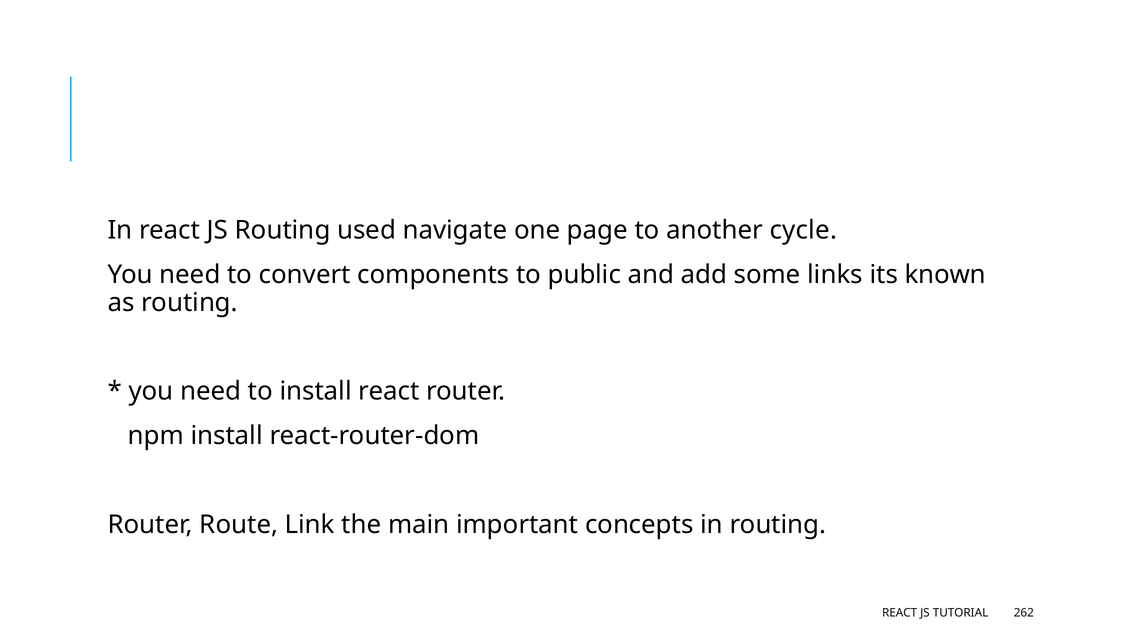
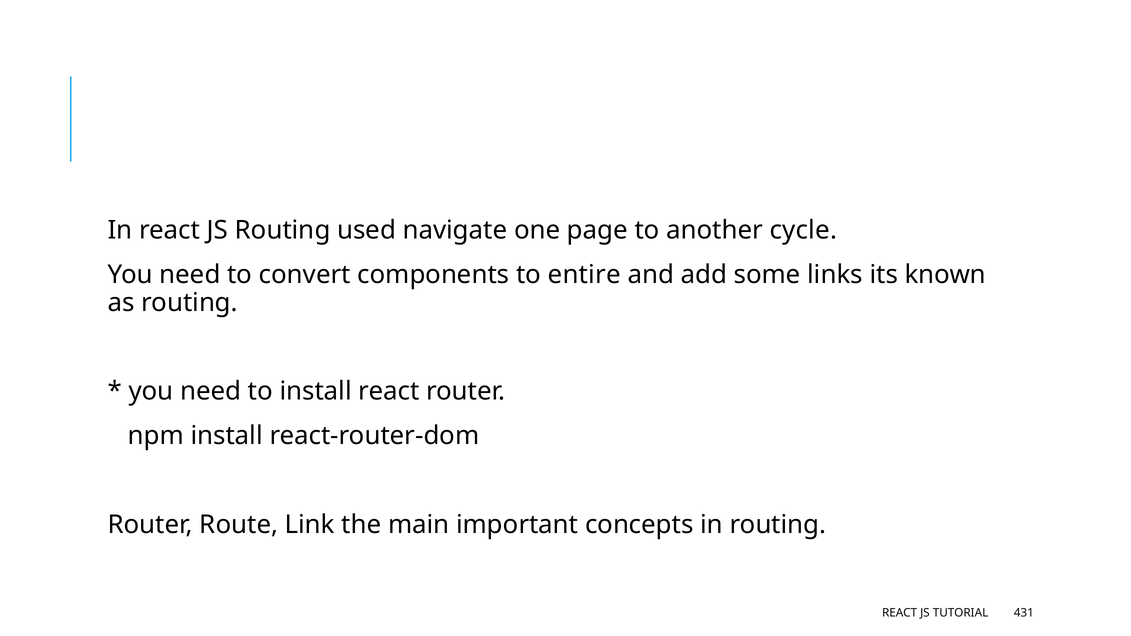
public: public -> entire
262: 262 -> 431
